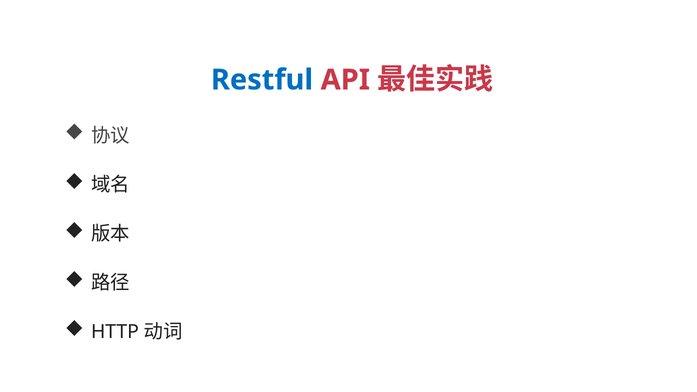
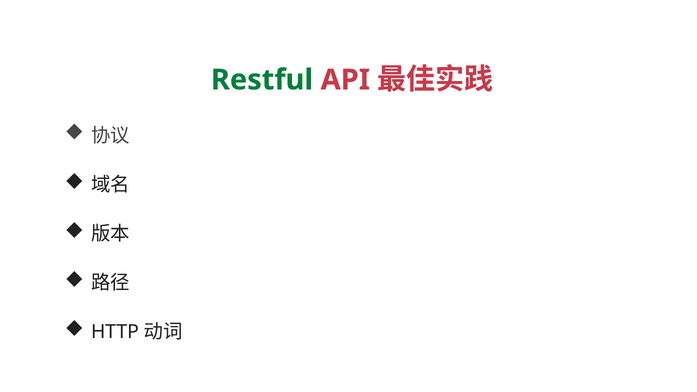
Restful colour: blue -> green
